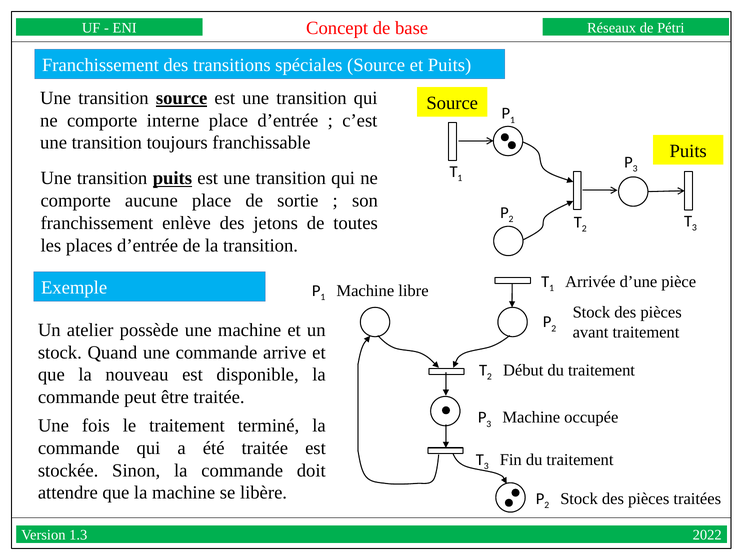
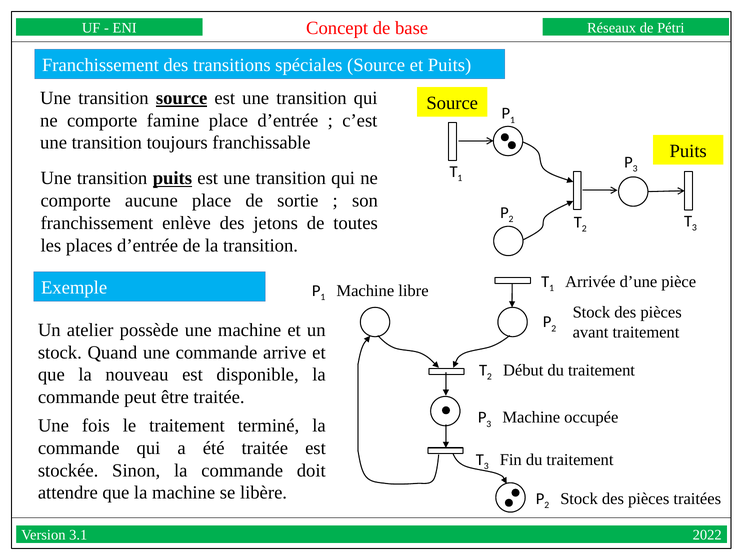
interne: interne -> famine
1.3: 1.3 -> 3.1
